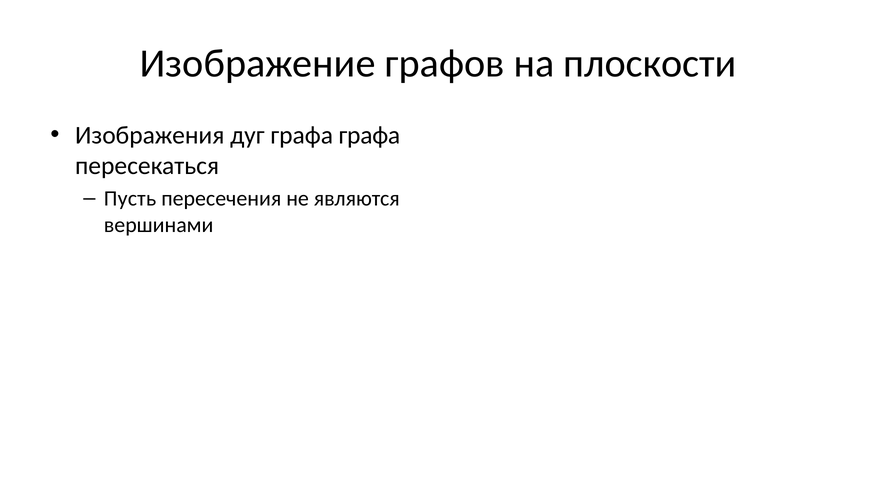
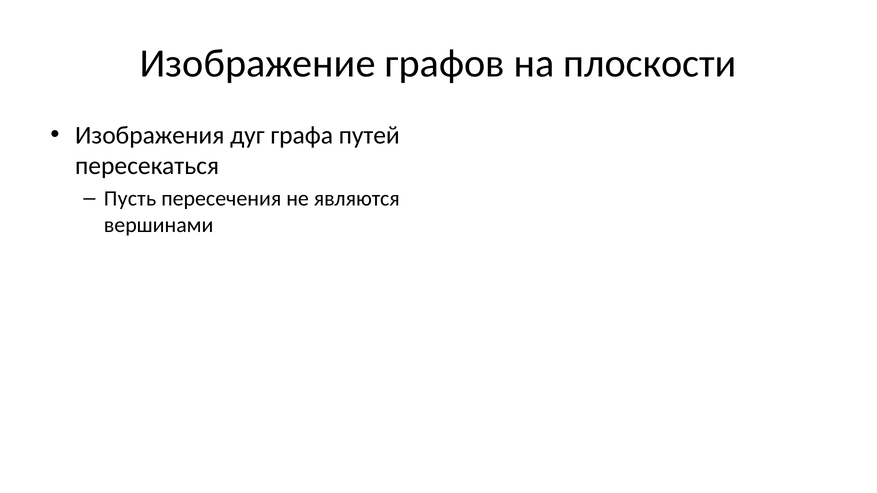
графа графа: графа -> путей
